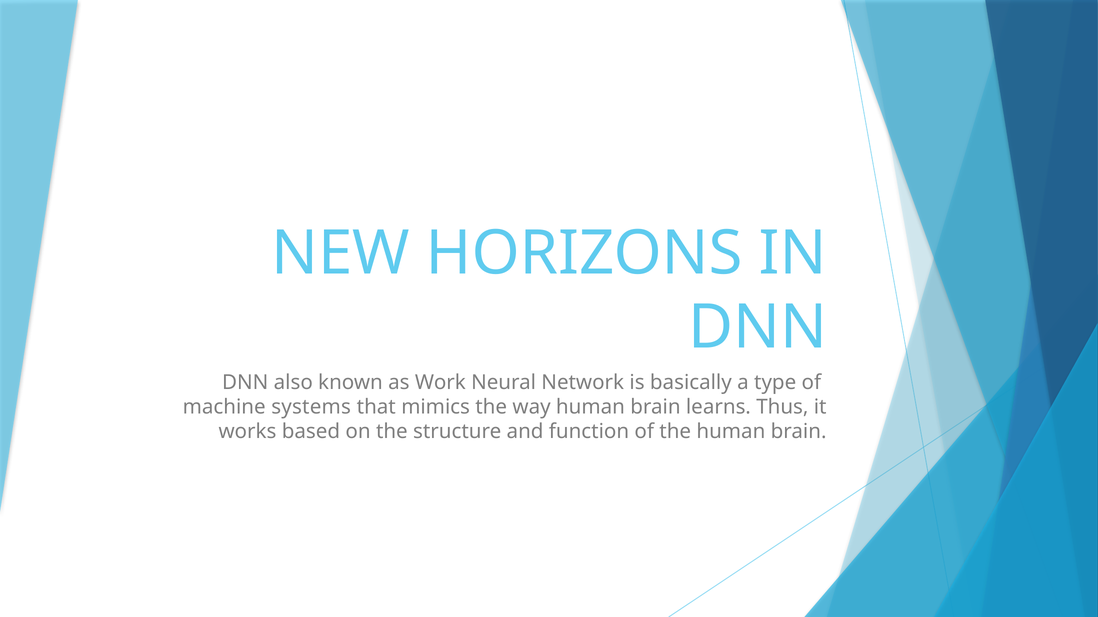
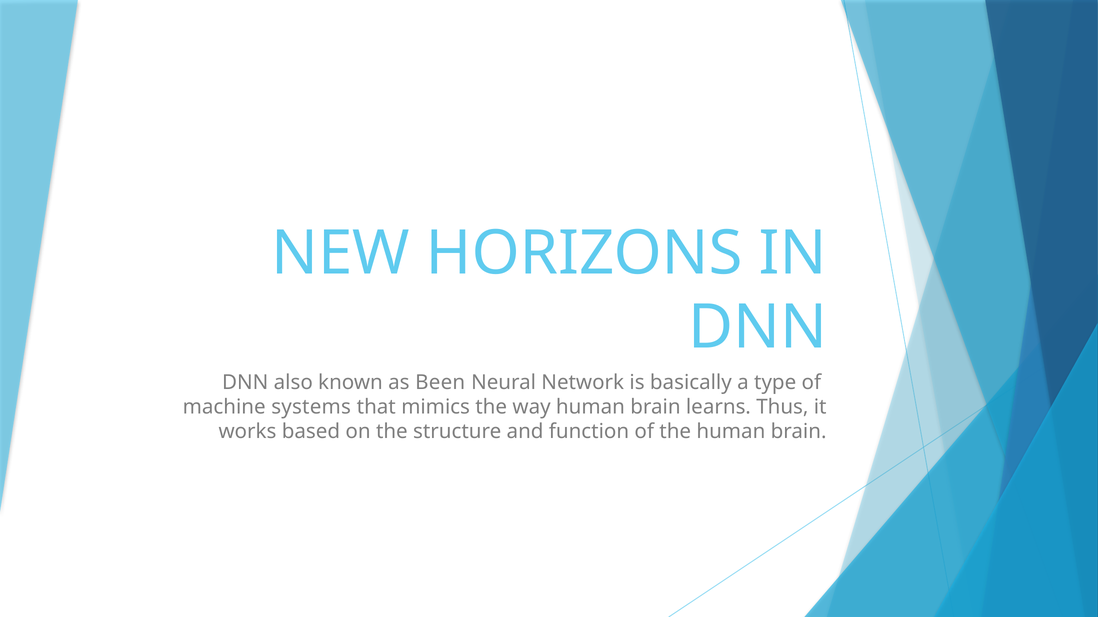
Work: Work -> Been
